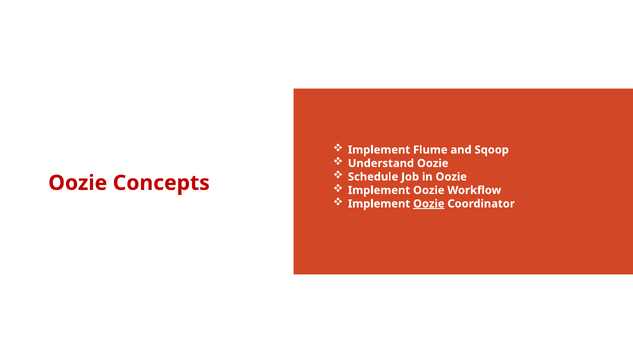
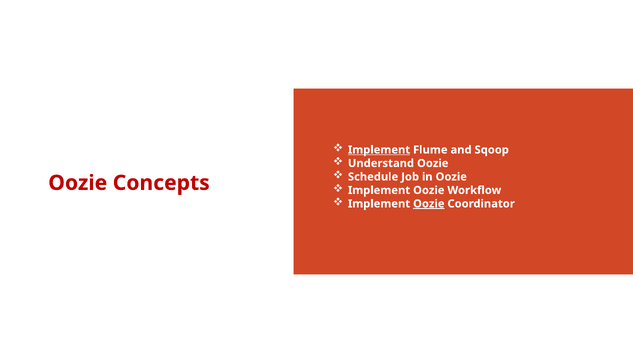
Implement at (379, 150) underline: none -> present
